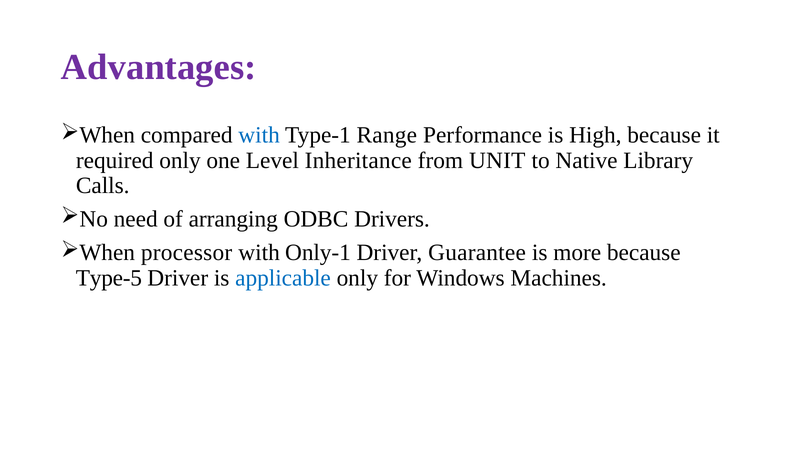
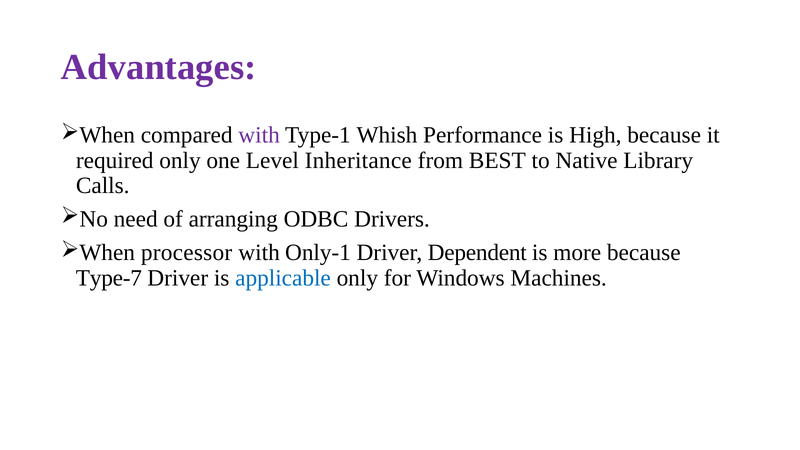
with at (259, 135) colour: blue -> purple
Range: Range -> Whish
UNIT: UNIT -> BEST
Guarantee: Guarantee -> Dependent
Type-5: Type-5 -> Type-7
